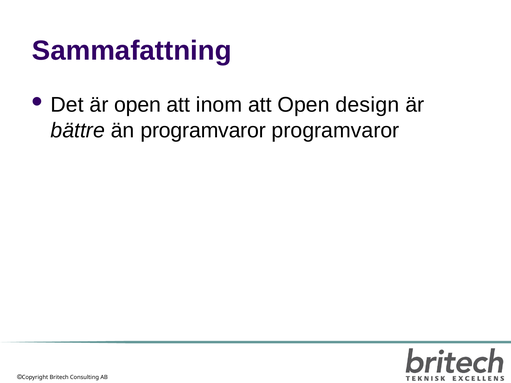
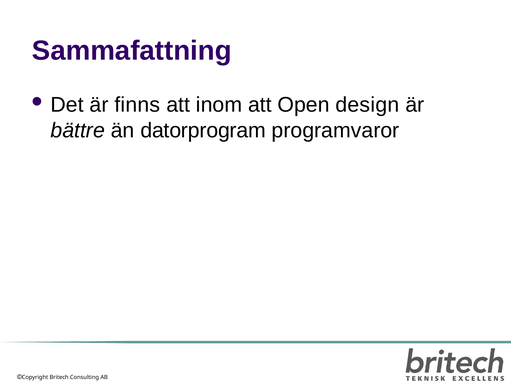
är open: open -> finns
än programvaror: programvaror -> datorprogram
